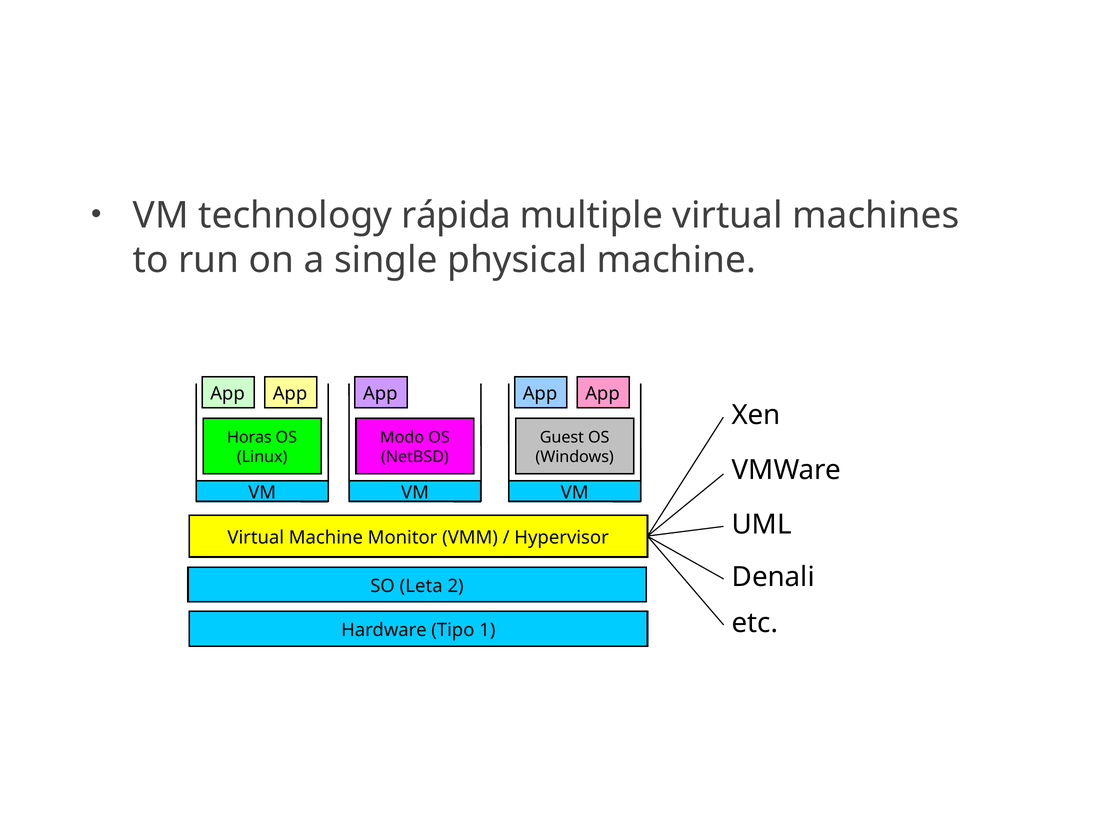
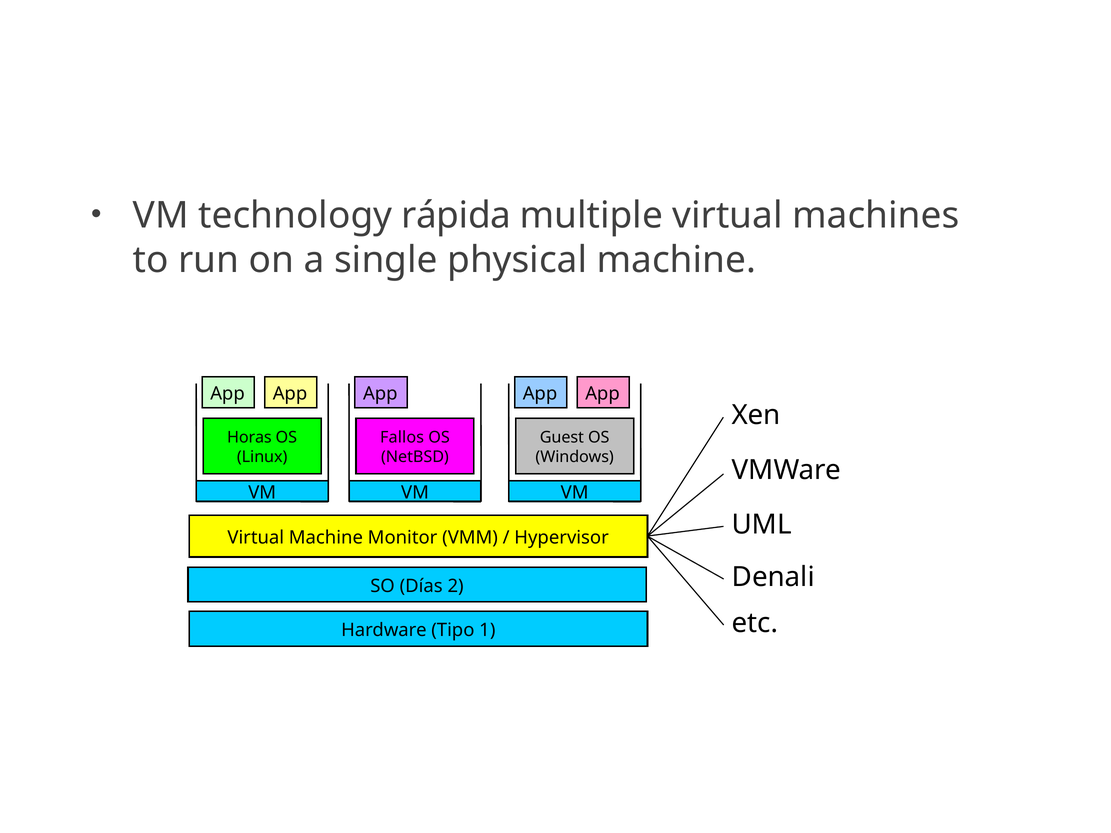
Modo: Modo -> Fallos
Leta: Leta -> Días
